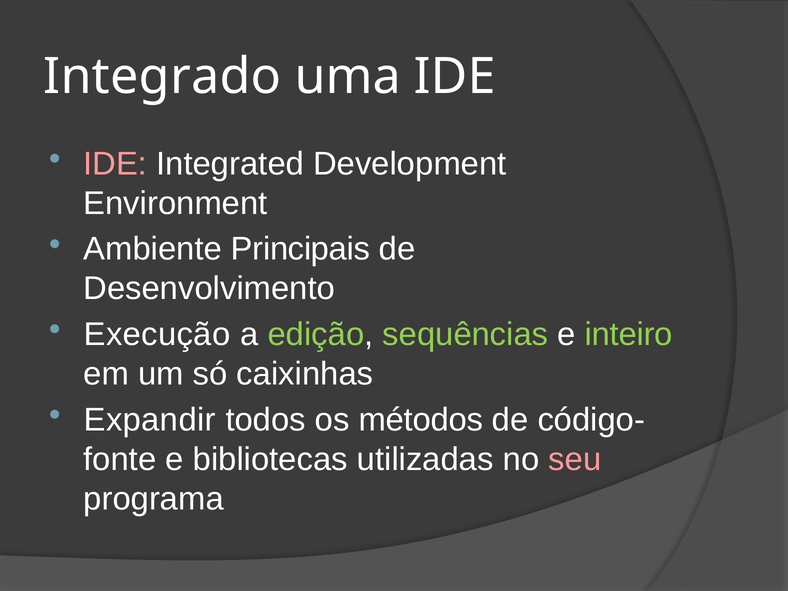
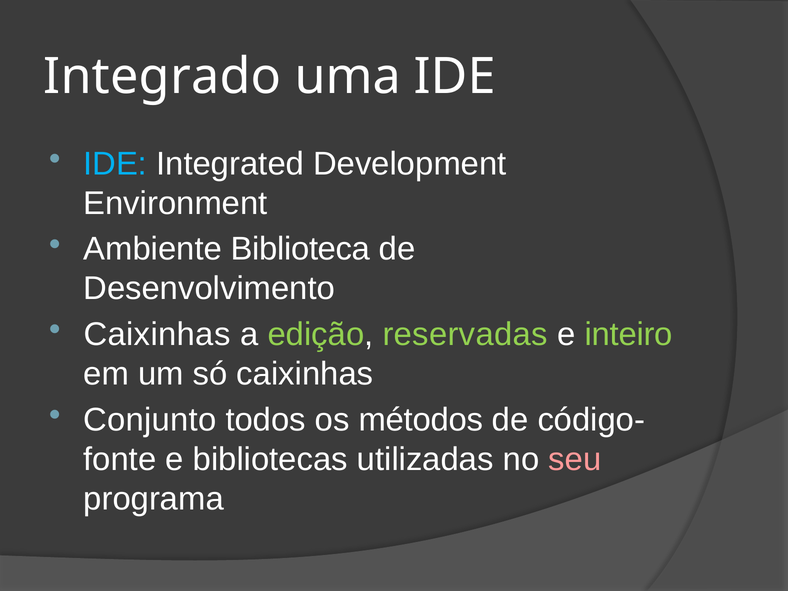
IDE at (115, 164) colour: pink -> light blue
Principais: Principais -> Biblioteca
Execução at (157, 335): Execução -> Caixinhas
sequências: sequências -> reservadas
Expandir: Expandir -> Conjunto
